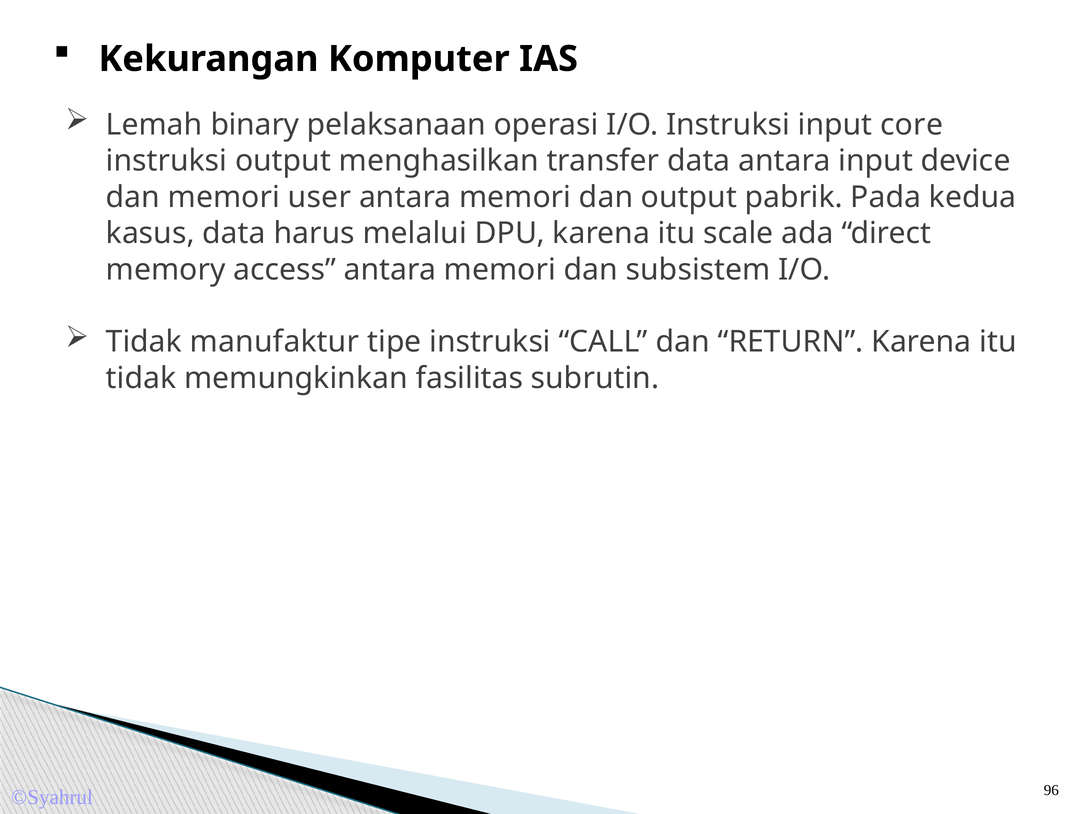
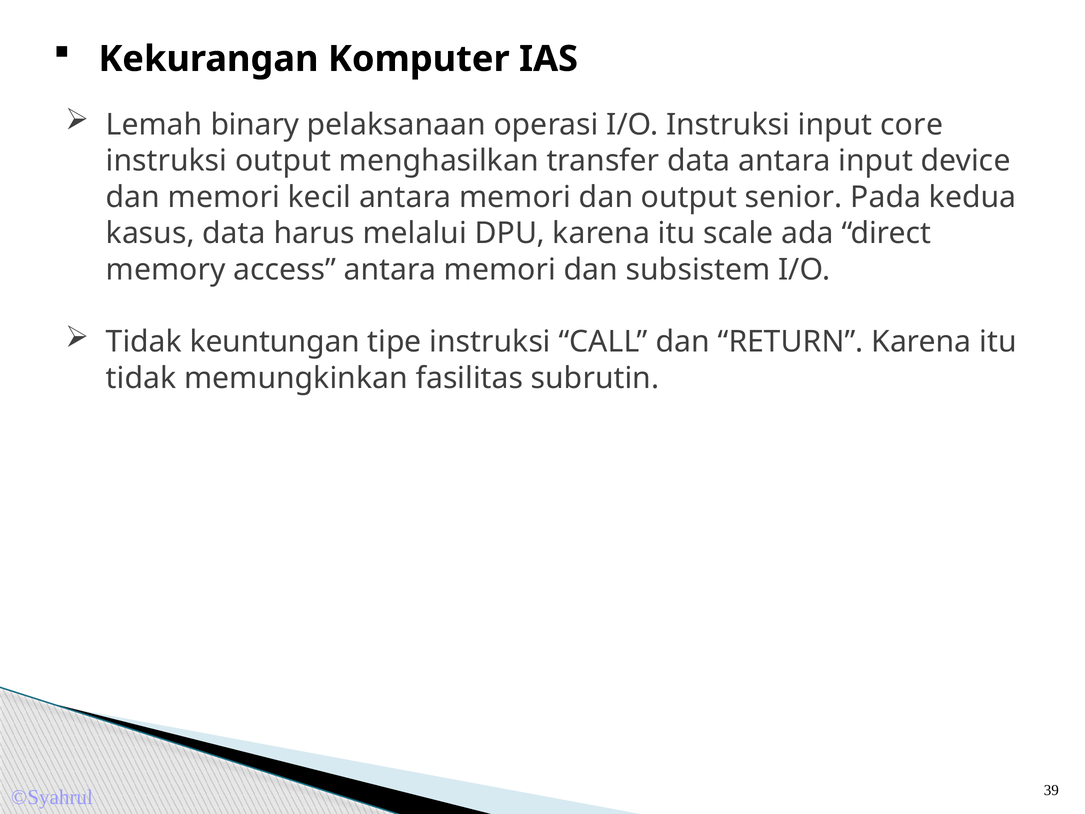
user: user -> kecil
pabrik: pabrik -> senior
manufaktur: manufaktur -> keuntungan
96: 96 -> 39
